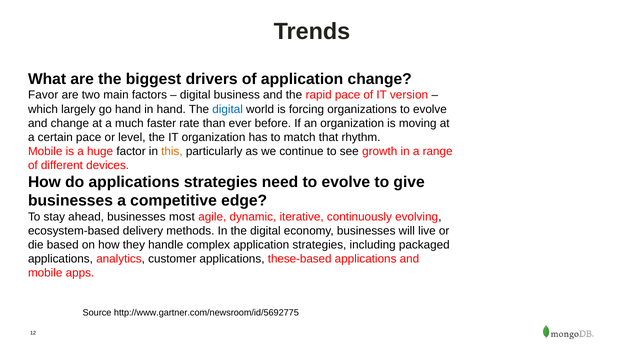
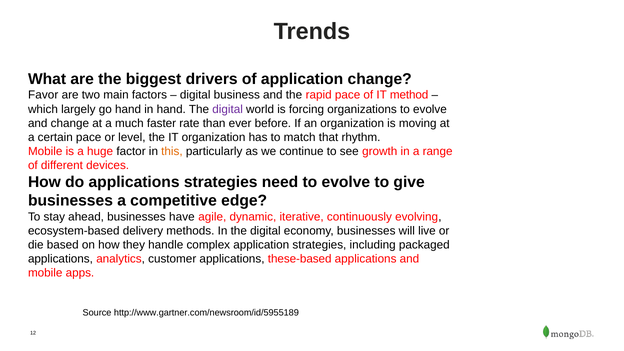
version: version -> method
digital at (228, 109) colour: blue -> purple
most: most -> have
http://www.gartner.com/newsroom/id/5692775: http://www.gartner.com/newsroom/id/5692775 -> http://www.gartner.com/newsroom/id/5955189
